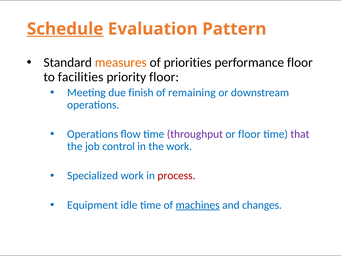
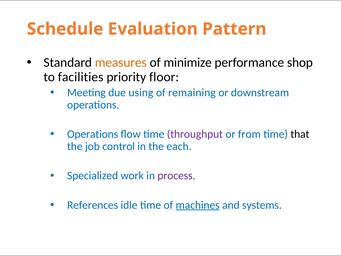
Schedule underline: present -> none
priorities: priorities -> minimize
performance floor: floor -> shop
finish: finish -> using
or floor: floor -> from
that colour: purple -> black
the work: work -> each
process colour: red -> purple
Equipment: Equipment -> References
changes: changes -> systems
